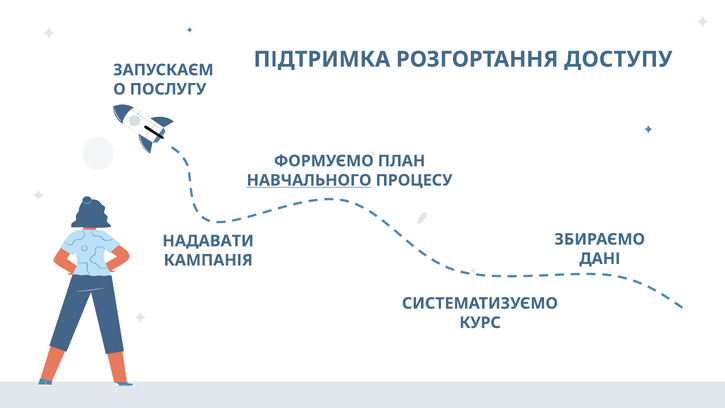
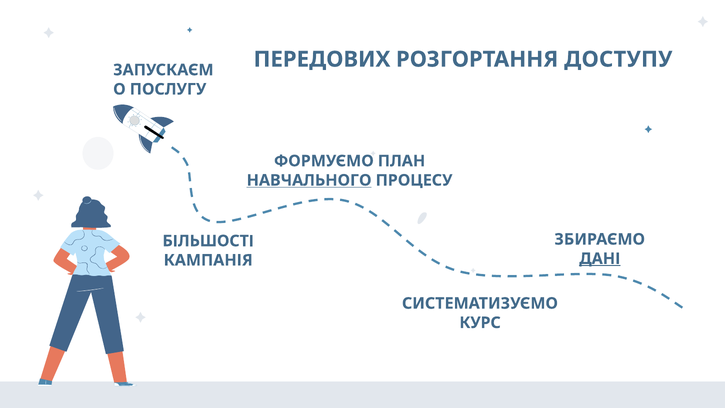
ПІДТРИМКА: ПІДТРИМКА -> ПЕРЕДОВИХ
НАДАВАТИ: НАДАВАТИ -> БІЛЬШОСТІ
ДАНІ underline: none -> present
